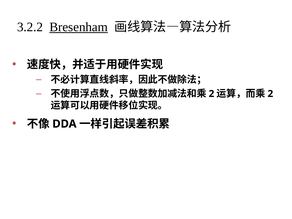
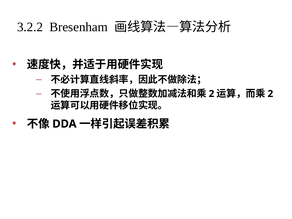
Bresenham underline: present -> none
